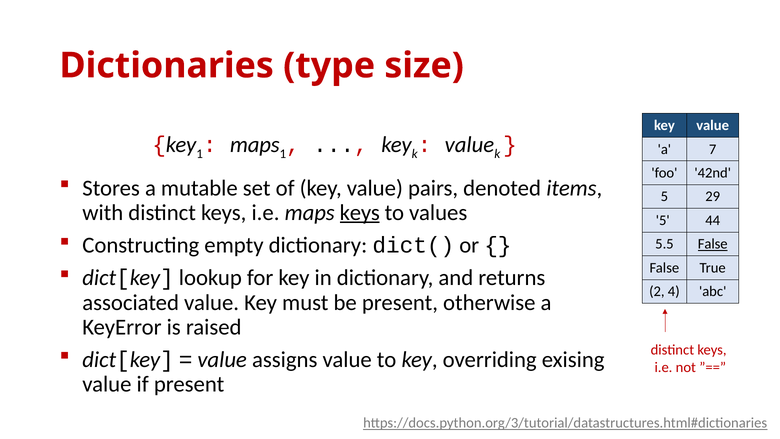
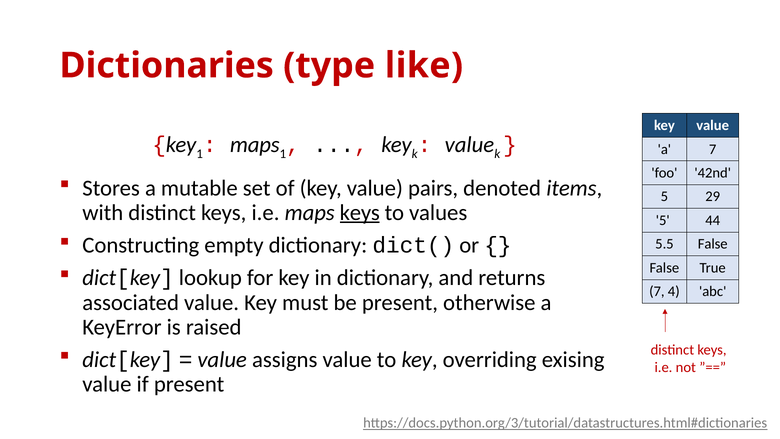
size: size -> like
False at (713, 244) underline: present -> none
2 at (657, 291): 2 -> 7
